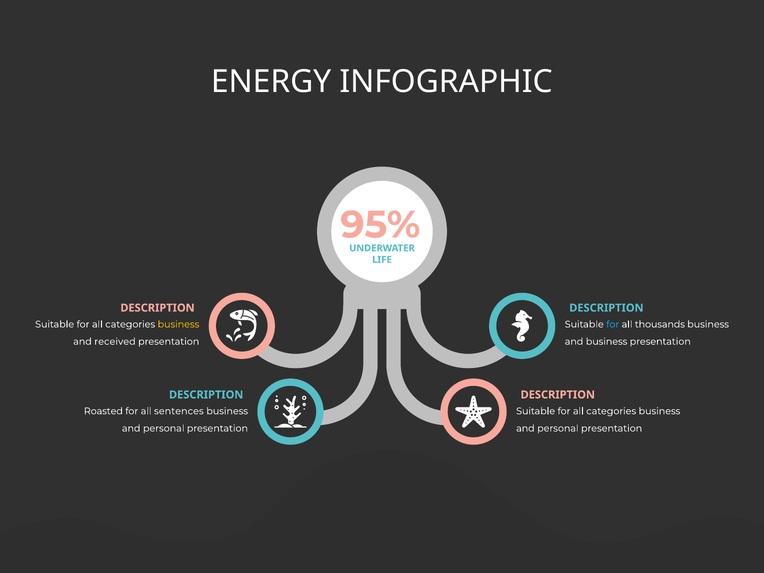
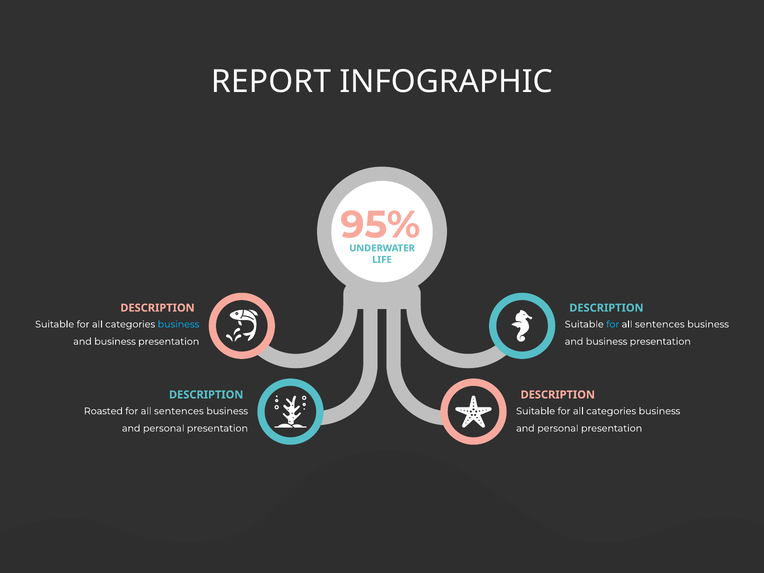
ENERGY: ENERGY -> REPORT
business at (178, 324) colour: yellow -> light blue
thousands at (660, 324): thousands -> sentences
received at (115, 342): received -> business
